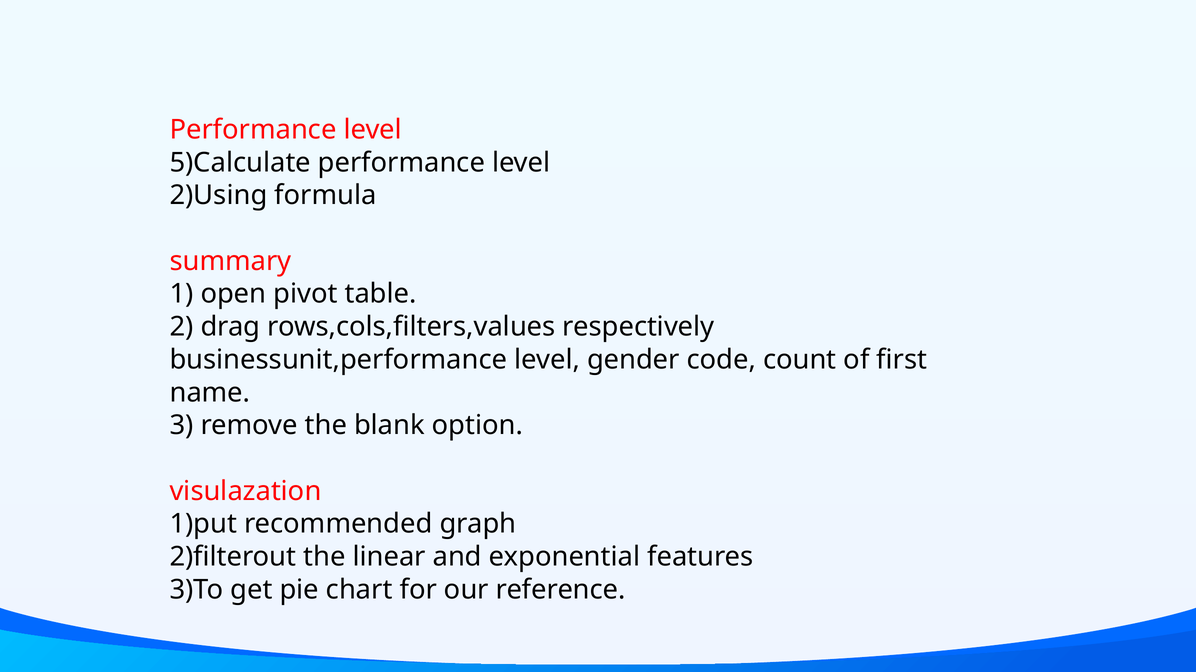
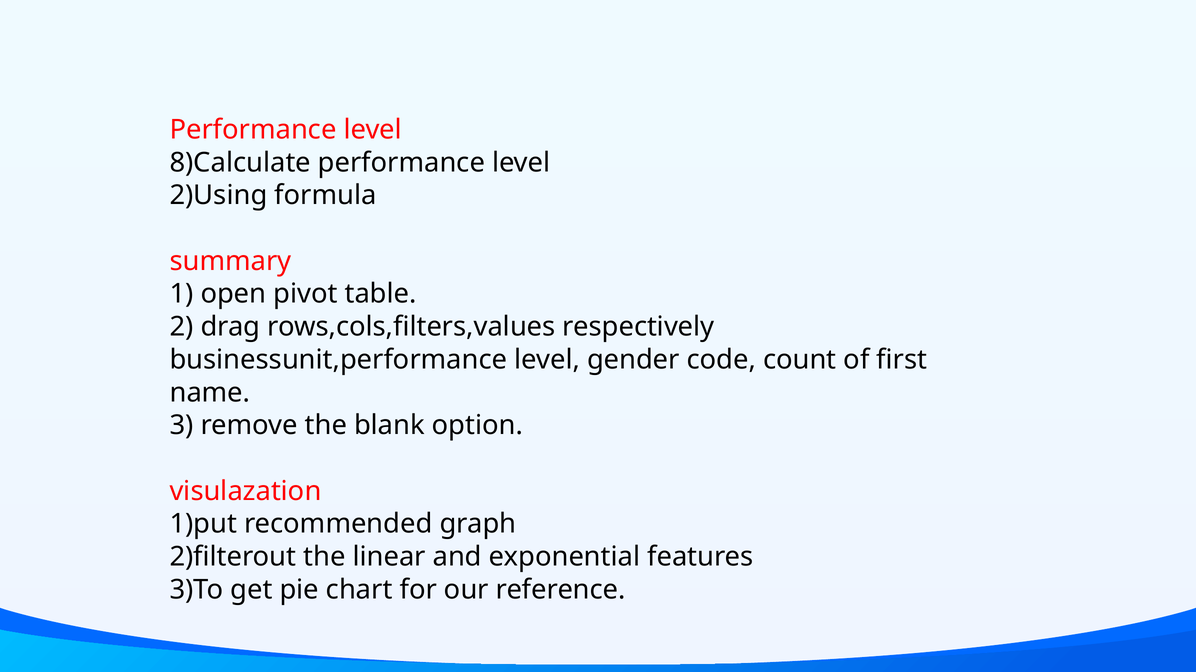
5)Calculate: 5)Calculate -> 8)Calculate
